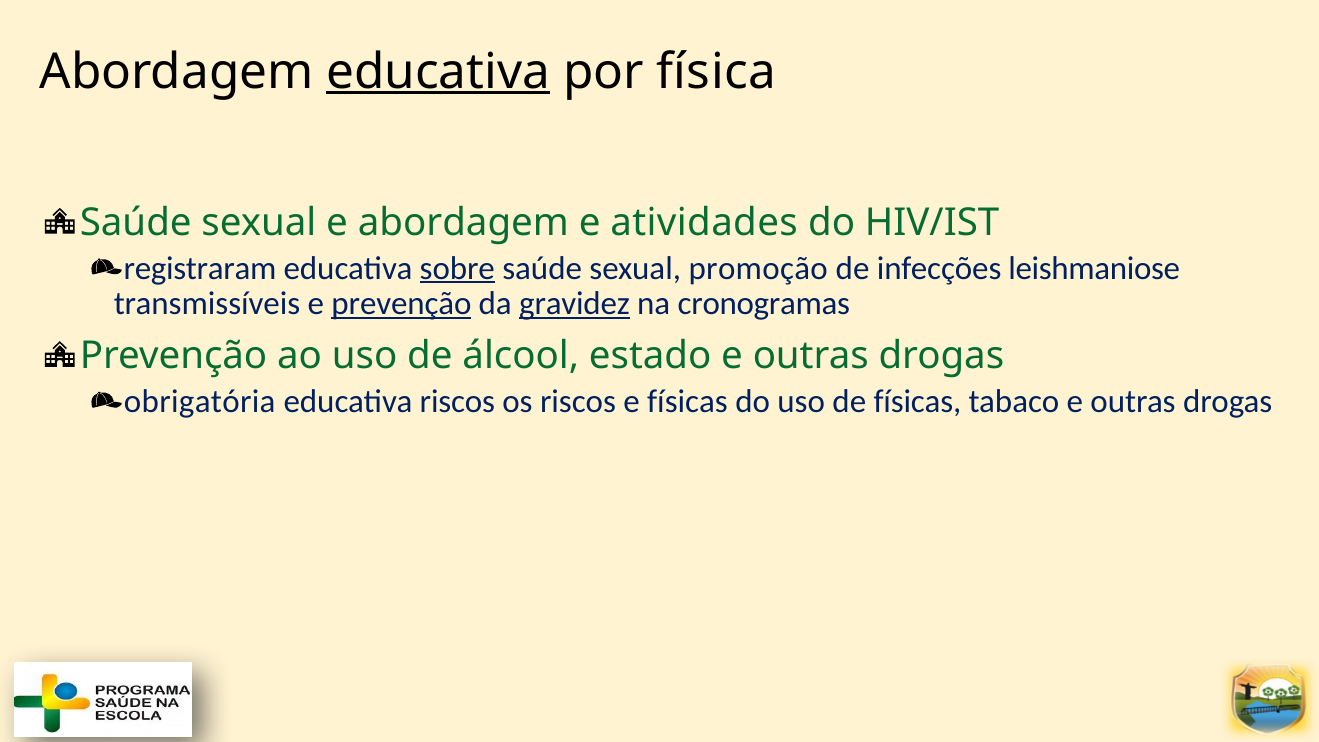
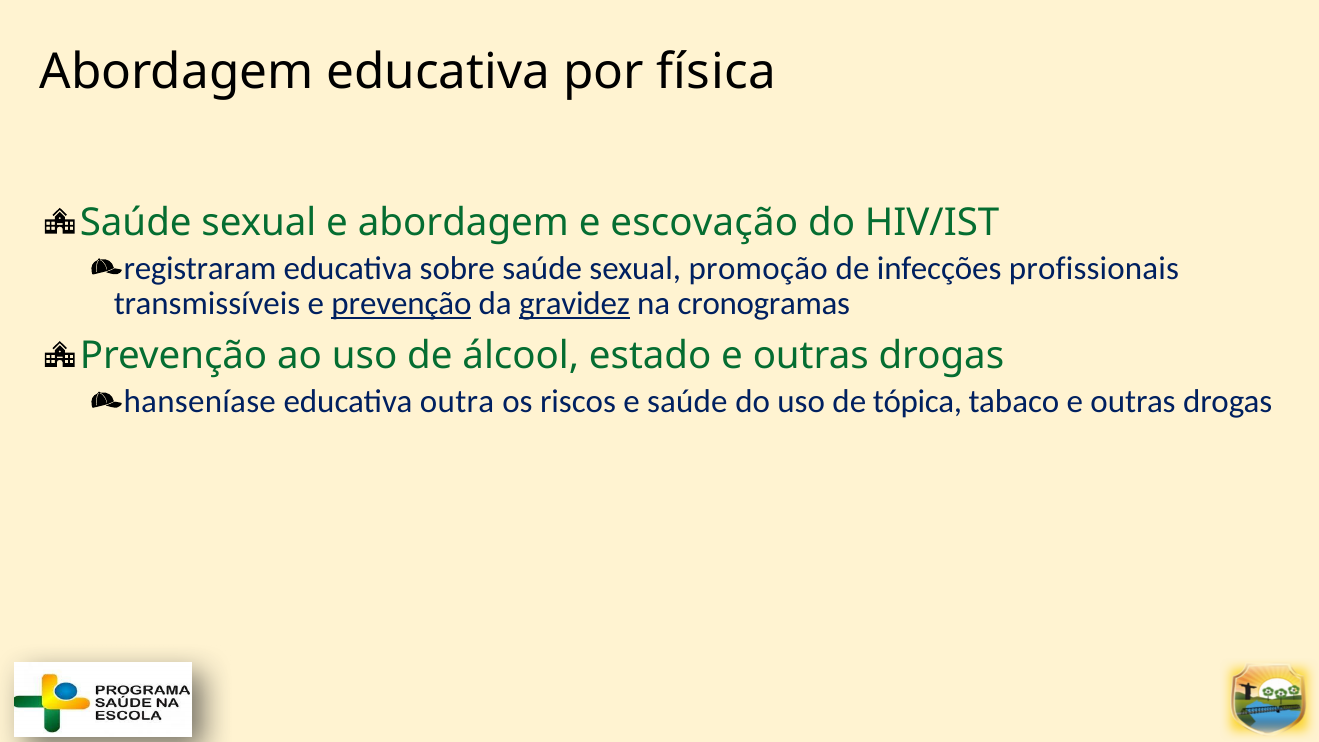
educativa at (438, 72) underline: present -> none
atividades: atividades -> escovação
sobre underline: present -> none
leishmaniose: leishmaniose -> profissionais
obrigatória: obrigatória -> hanseníase
educativa riscos: riscos -> outra
e físicas: físicas -> saúde
de físicas: físicas -> tópica
